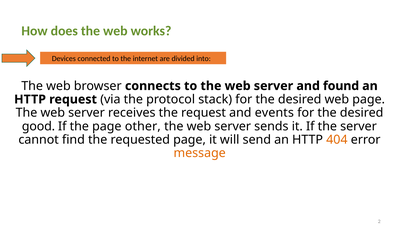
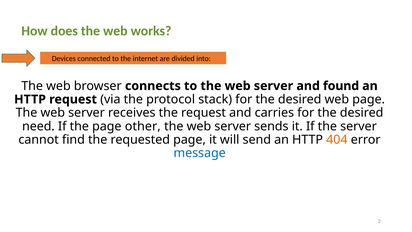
events: events -> carries
good: good -> need
message colour: orange -> blue
